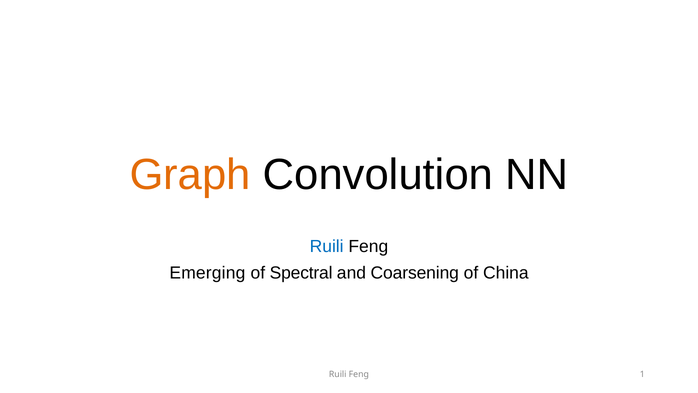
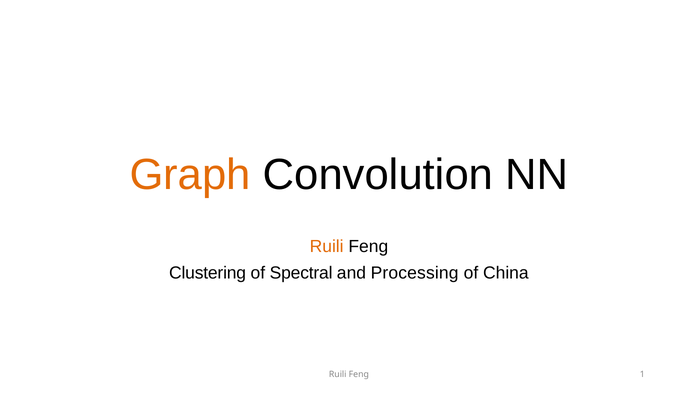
Ruili at (327, 246) colour: blue -> orange
Emerging: Emerging -> Clustering
Coarsening: Coarsening -> Processing
